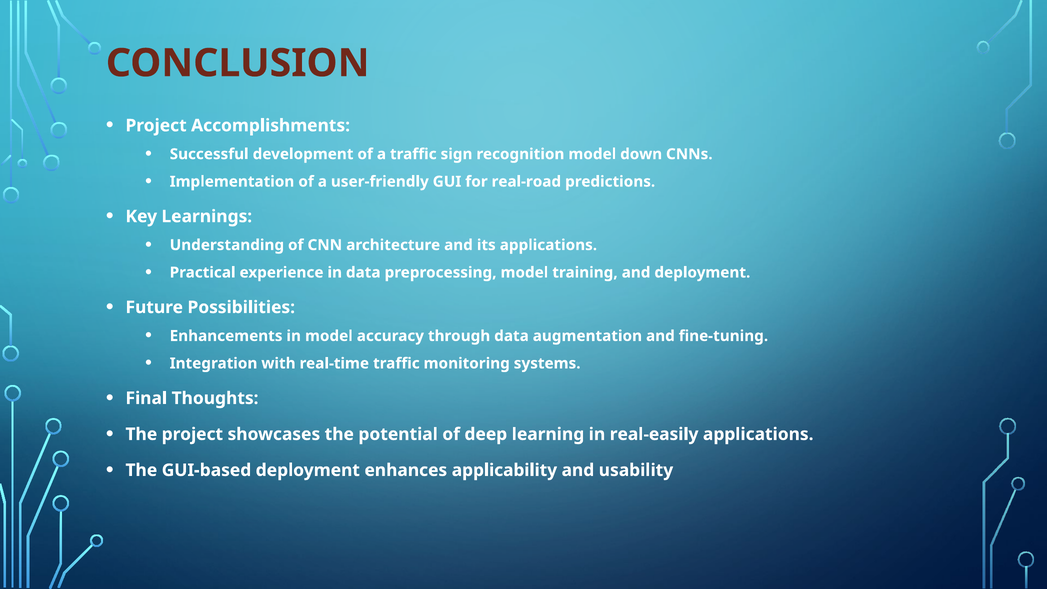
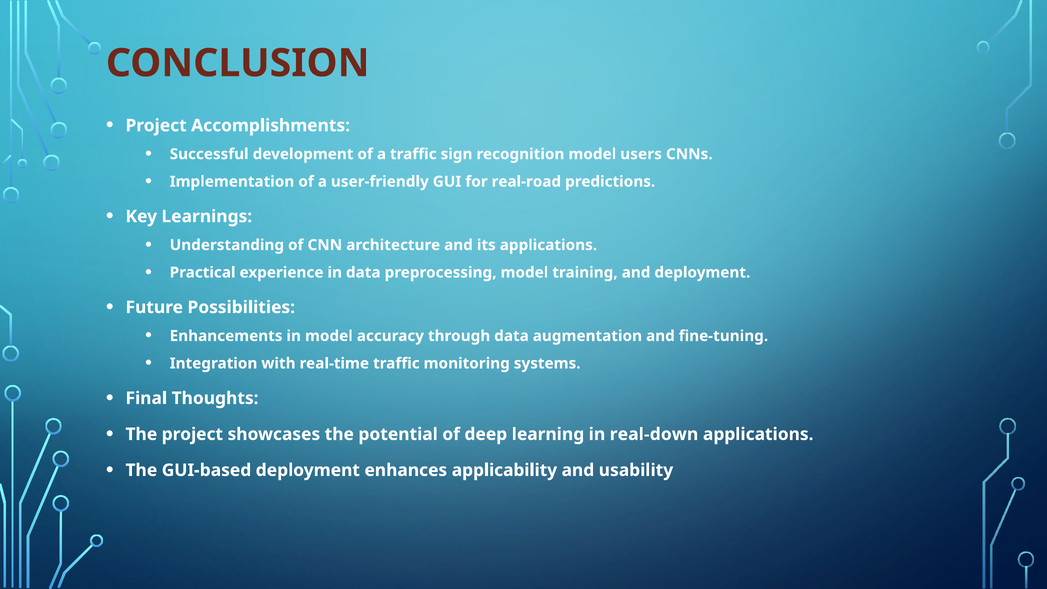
down: down -> users
real-easily: real-easily -> real-down
